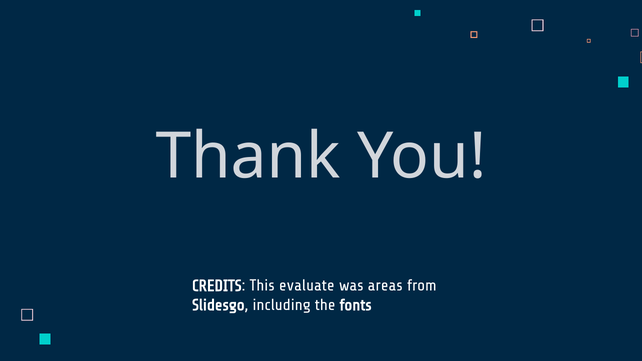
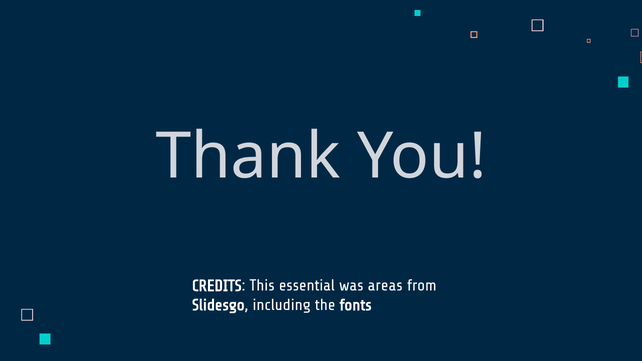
evaluate: evaluate -> essential
